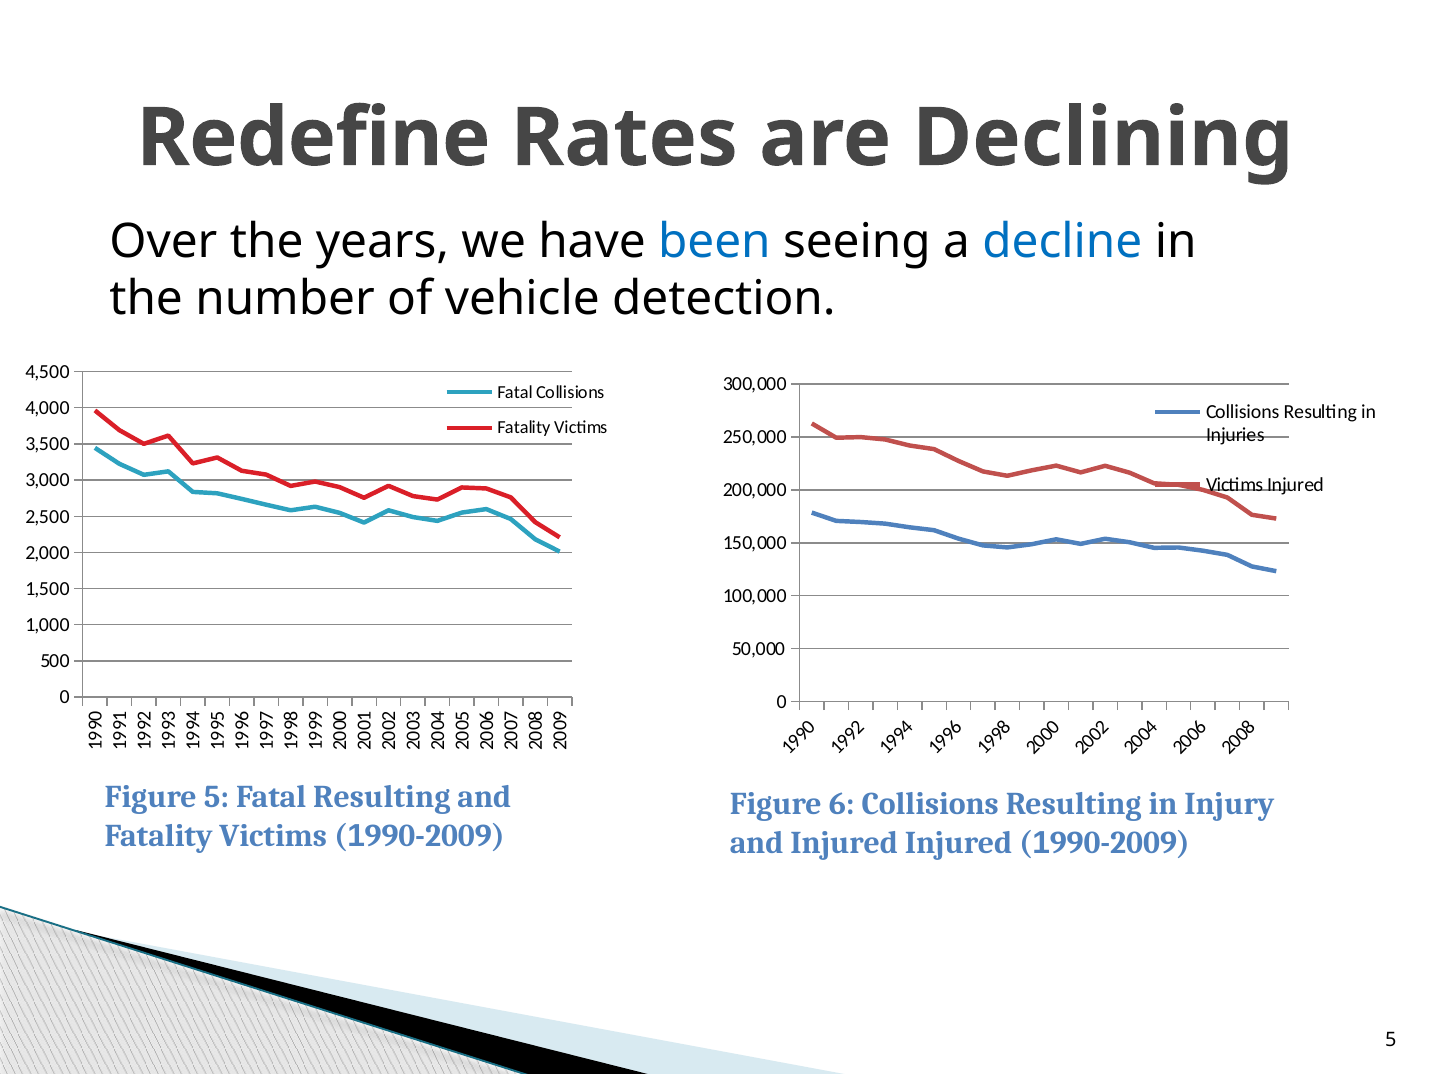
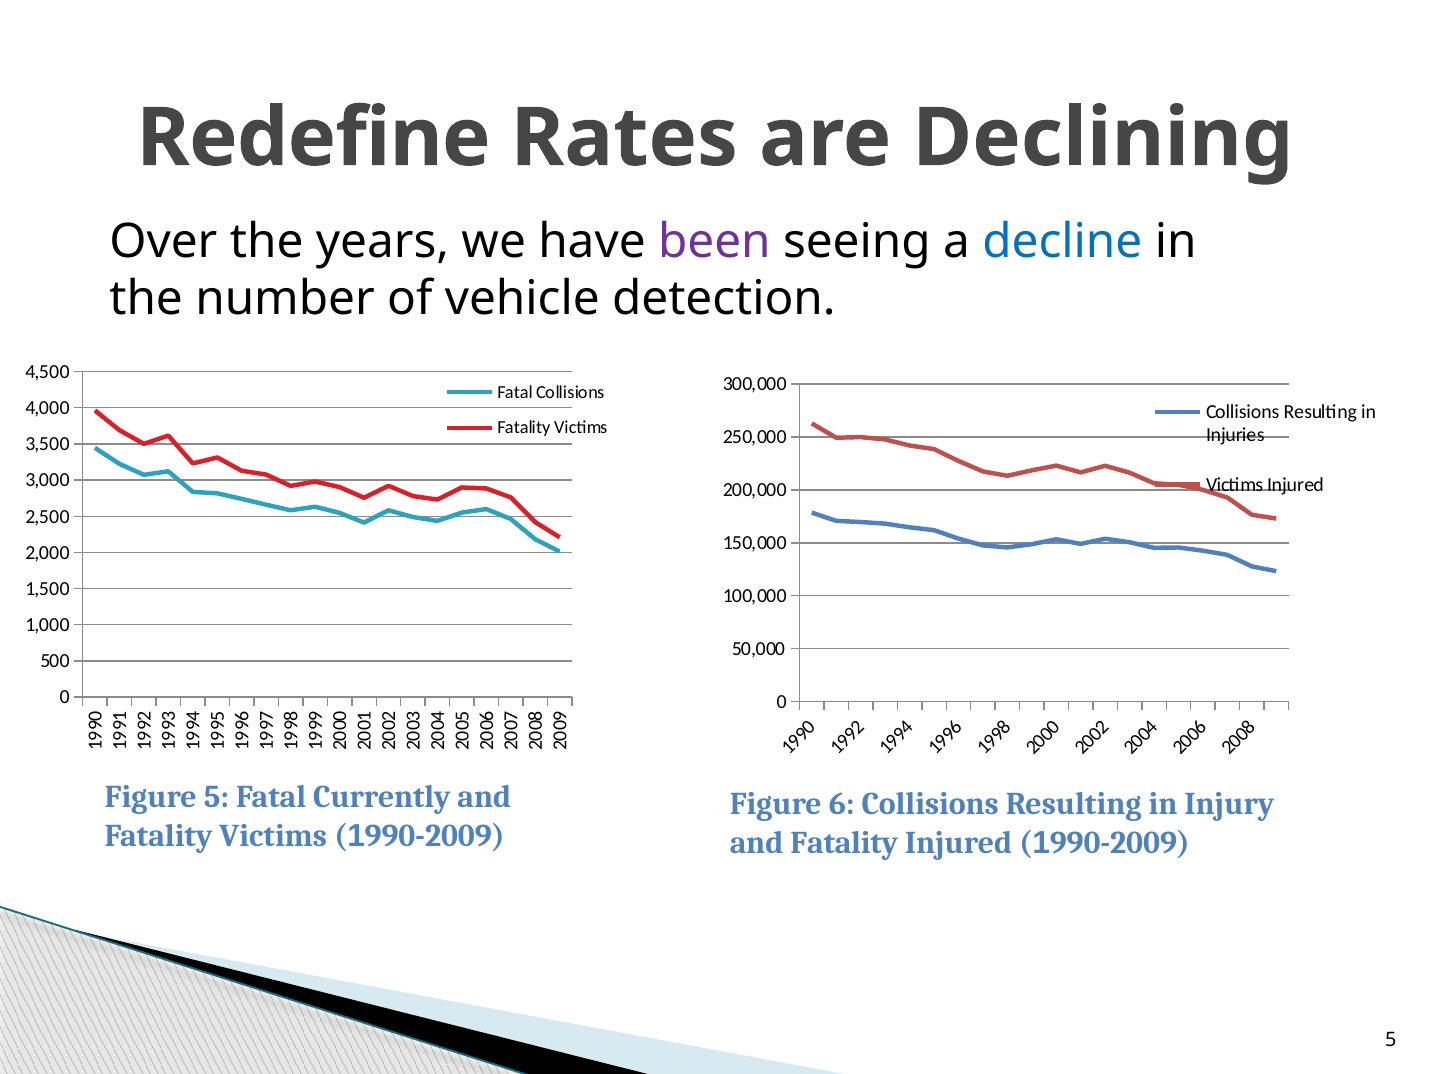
been colour: blue -> purple
Fatal Resulting: Resulting -> Currently
Injured at (844, 842): Injured -> Fatality
